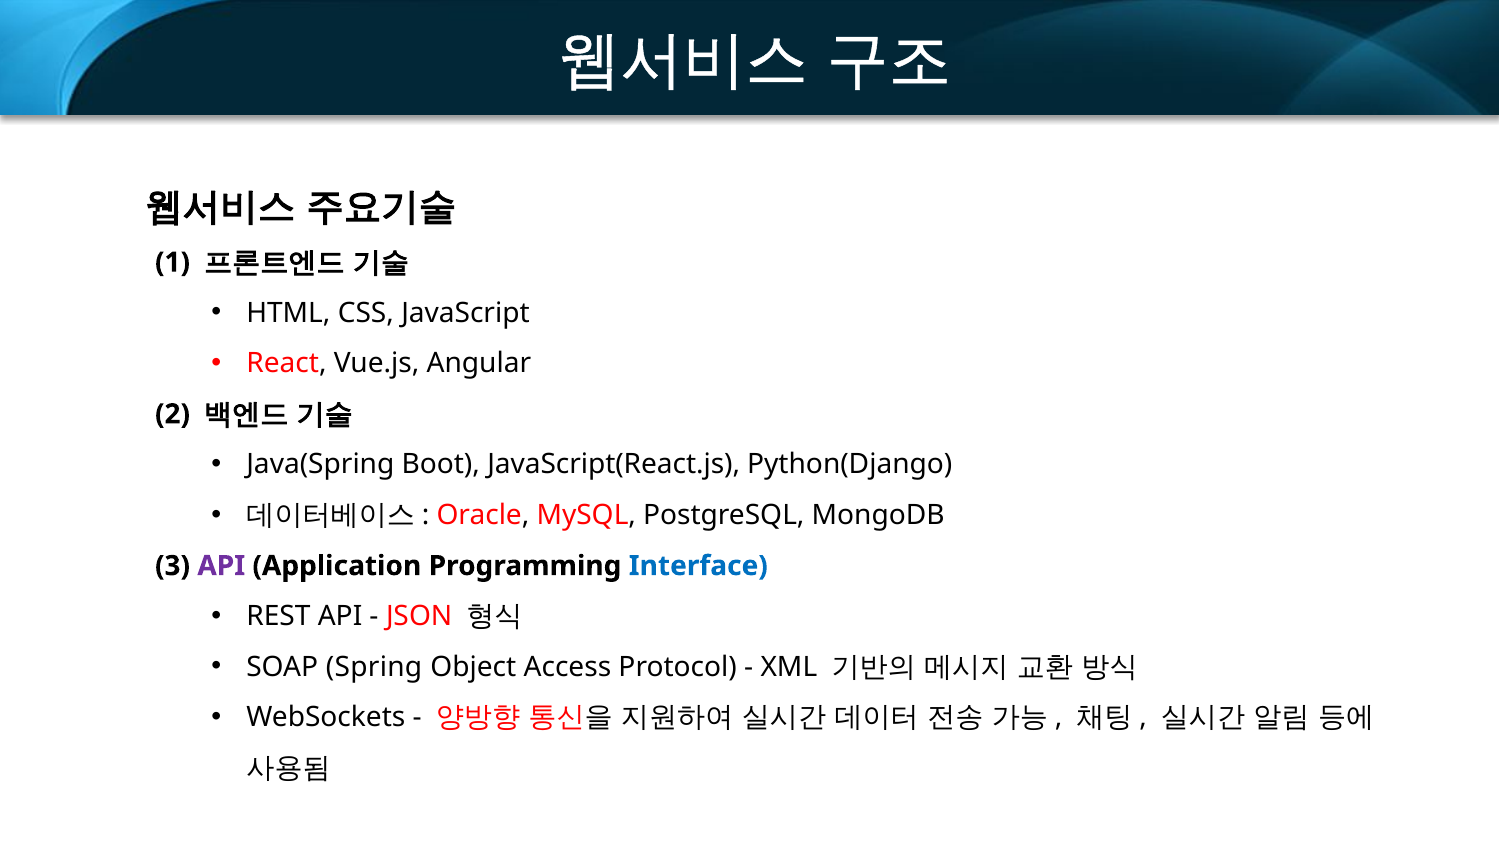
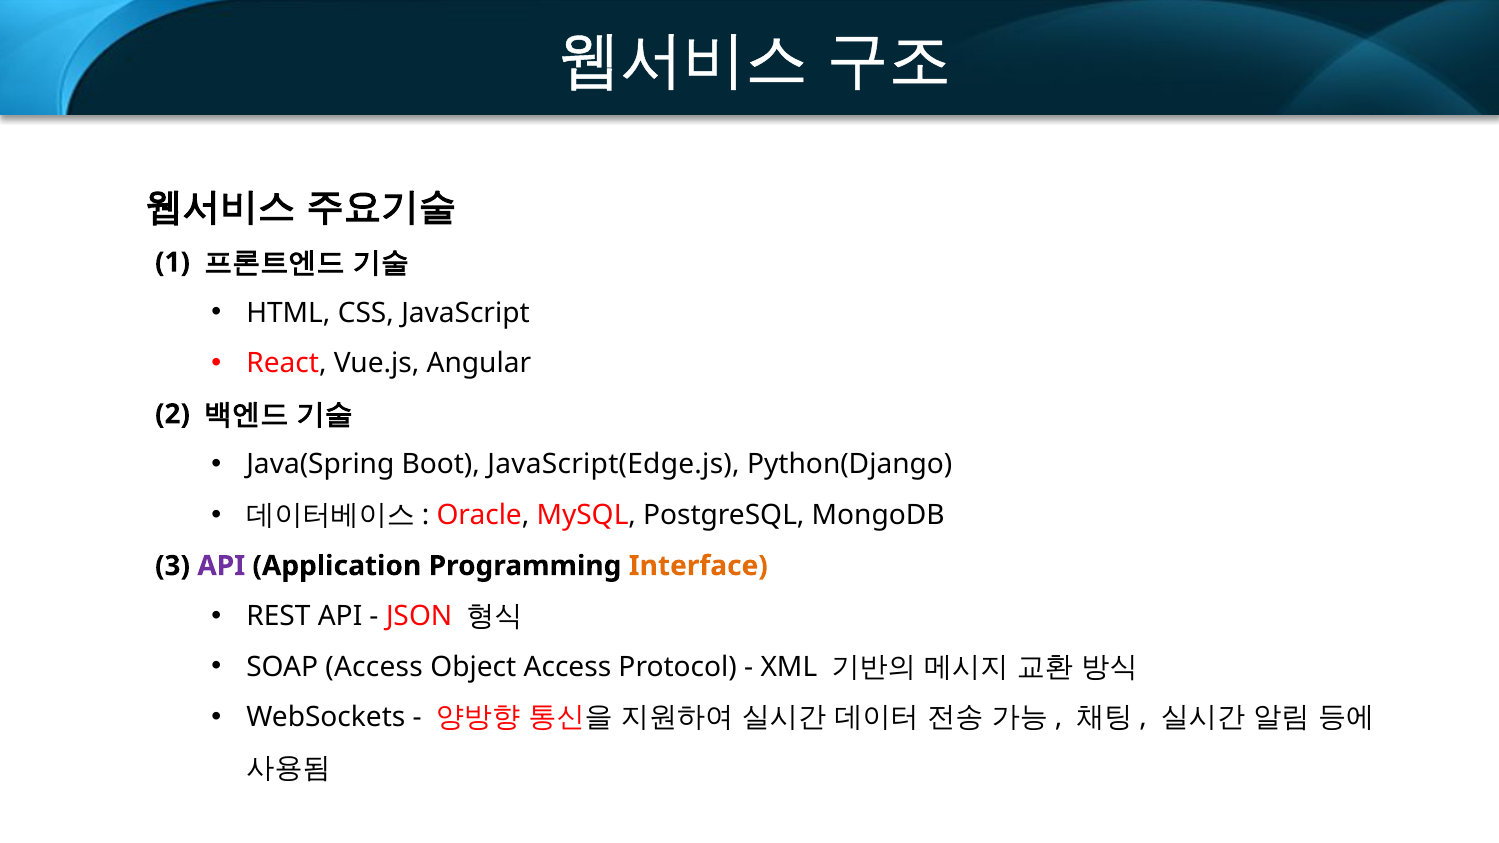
JavaScript(React.js: JavaScript(React.js -> JavaScript(Edge.js
Interface colour: blue -> orange
SOAP Spring: Spring -> Access
